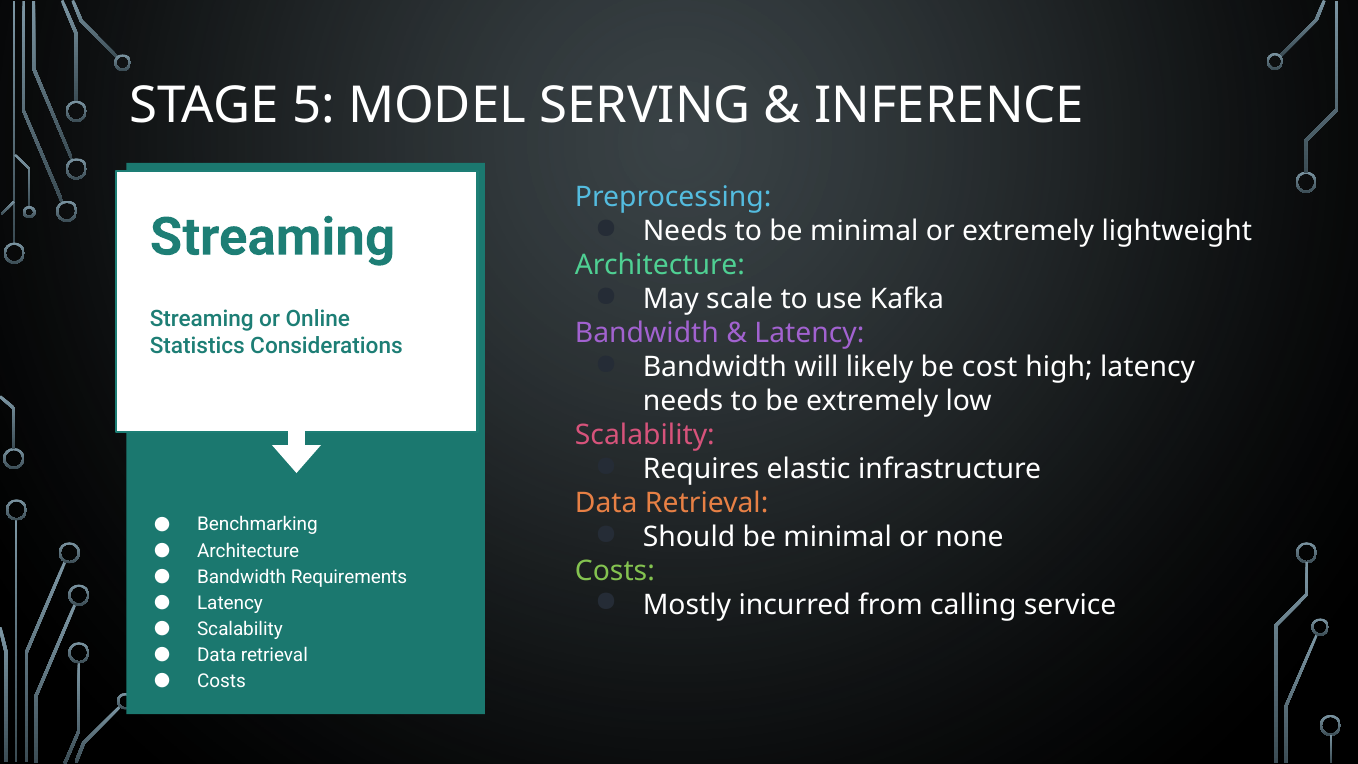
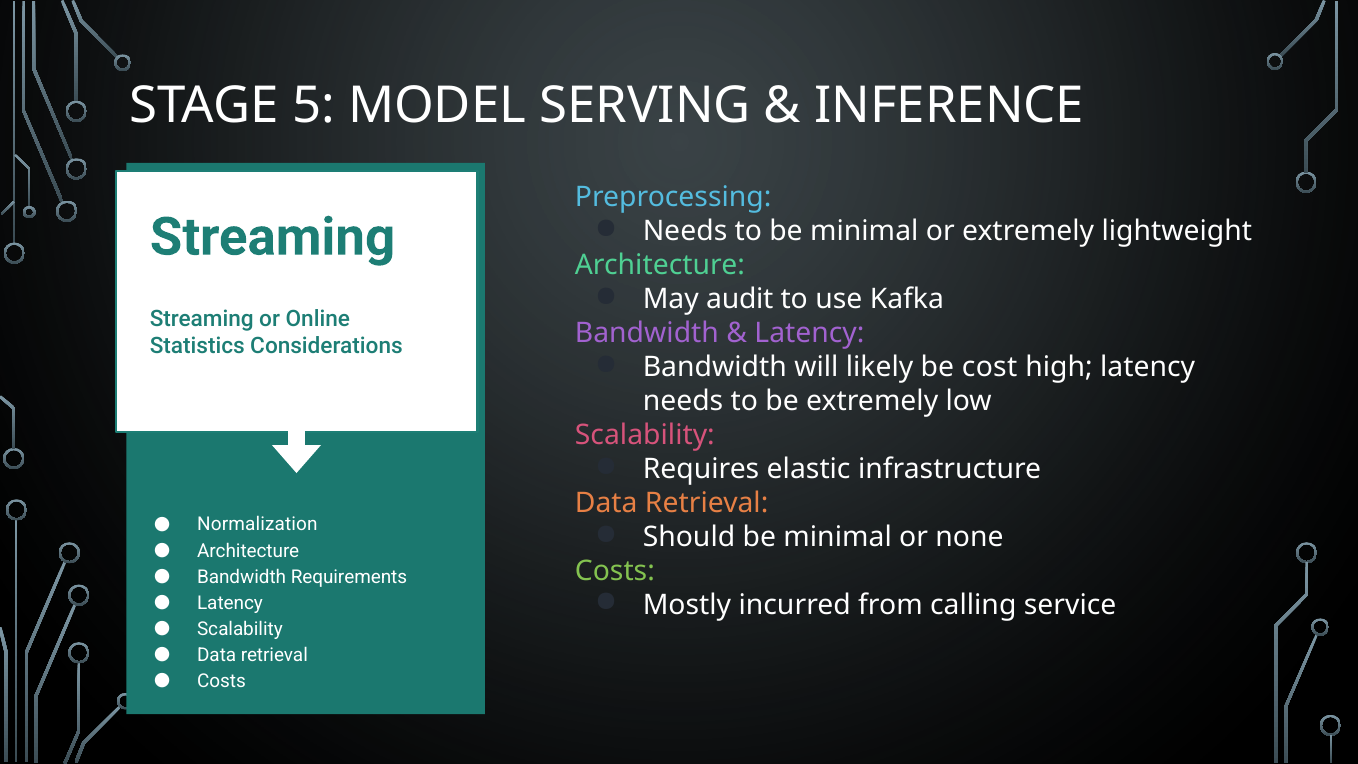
scale: scale -> audit
Benchmarking: Benchmarking -> Normalization
